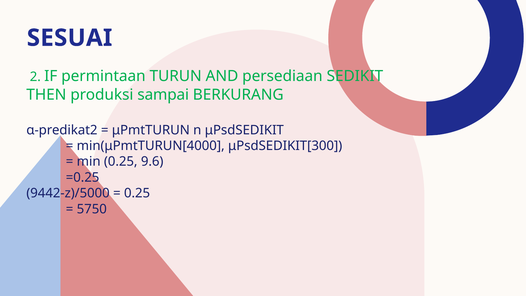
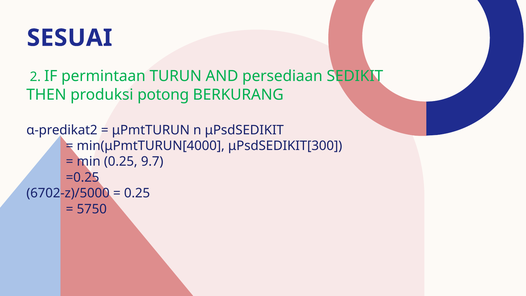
sampai: sampai -> potong
9.6: 9.6 -> 9.7
9442-z)/5000: 9442-z)/5000 -> 6702-z)/5000
